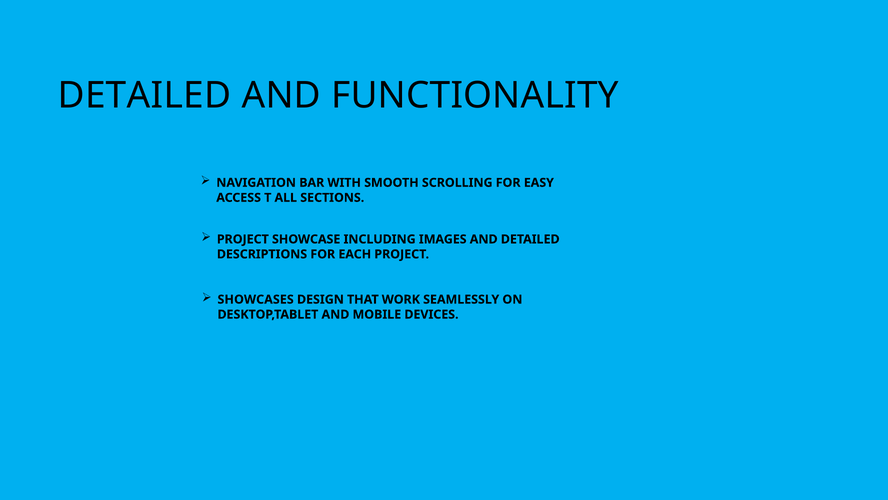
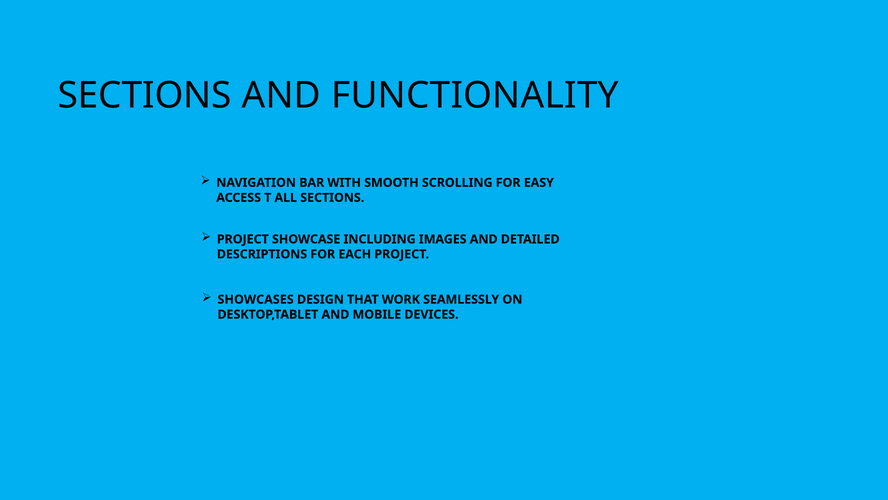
DETAILED at (145, 95): DETAILED -> SECTIONS
